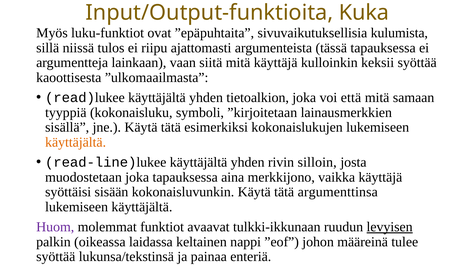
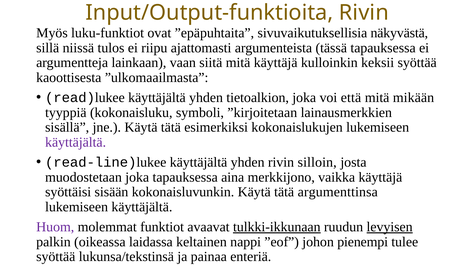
Input/Output-funktioita Kuka: Kuka -> Rivin
kulumista: kulumista -> näkyvästä
samaan: samaan -> mikään
käyttäjältä at (76, 142) colour: orange -> purple
tulkki-ikkunaan underline: none -> present
määreinä: määreinä -> pienempi
